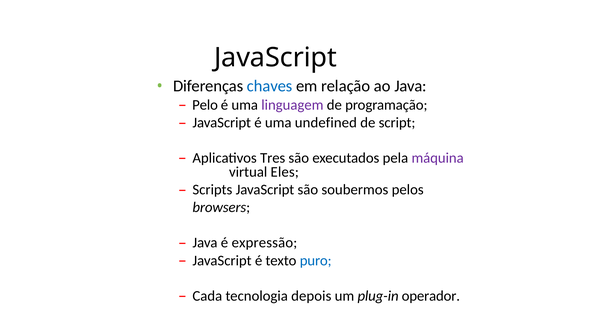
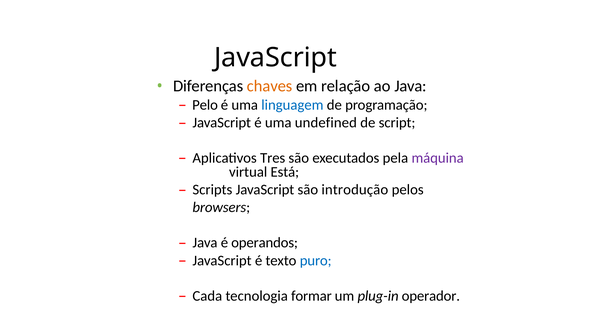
chaves colour: blue -> orange
linguagem colour: purple -> blue
Eles: Eles -> Está
soubermos: soubermos -> introdução
expressão: expressão -> operandos
depois: depois -> formar
